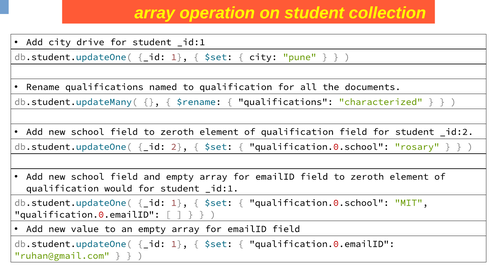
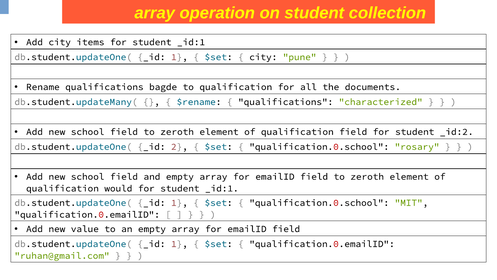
drive: drive -> items
named: named -> bagde
